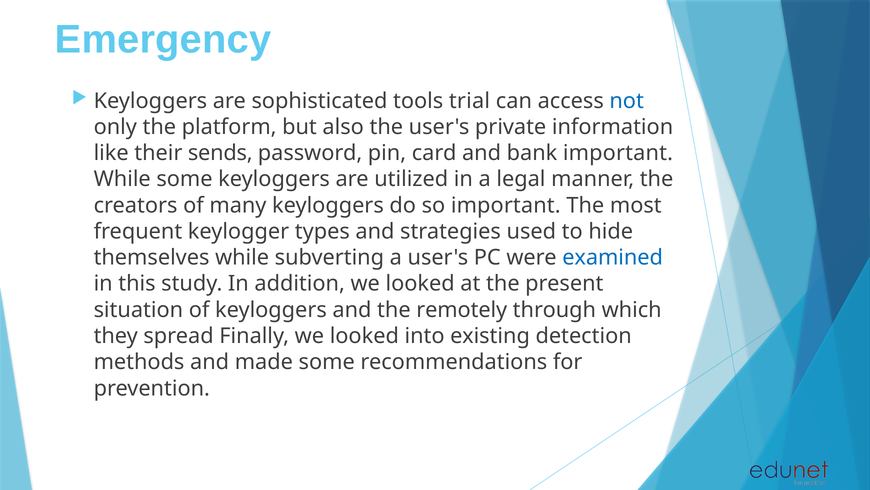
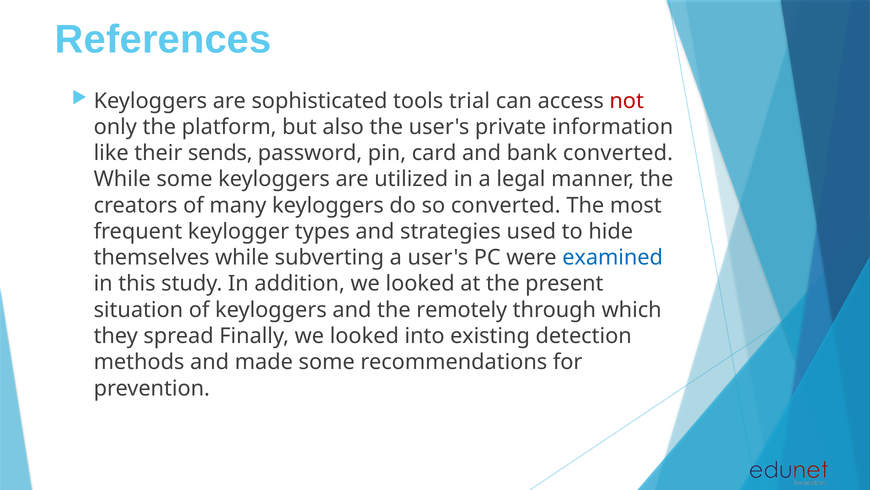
Emergency: Emergency -> References
not colour: blue -> red
bank important: important -> converted
so important: important -> converted
